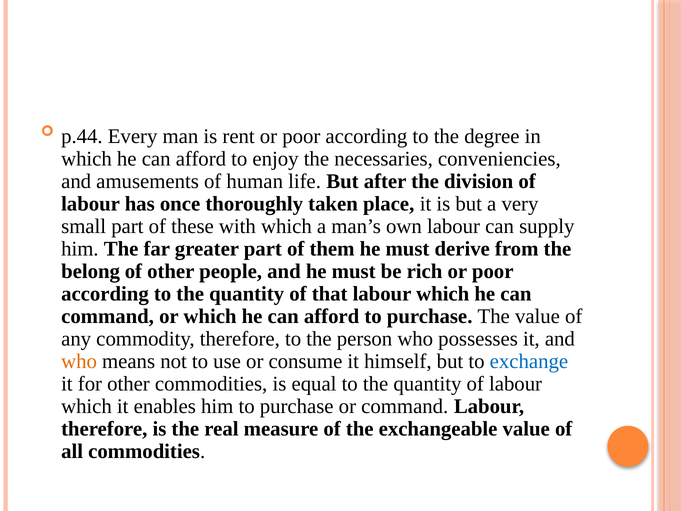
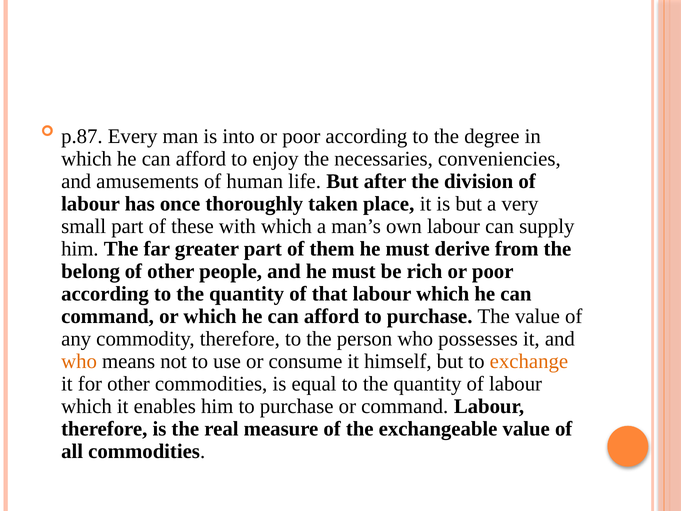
p.44: p.44 -> p.87
rent: rent -> into
exchange colour: blue -> orange
